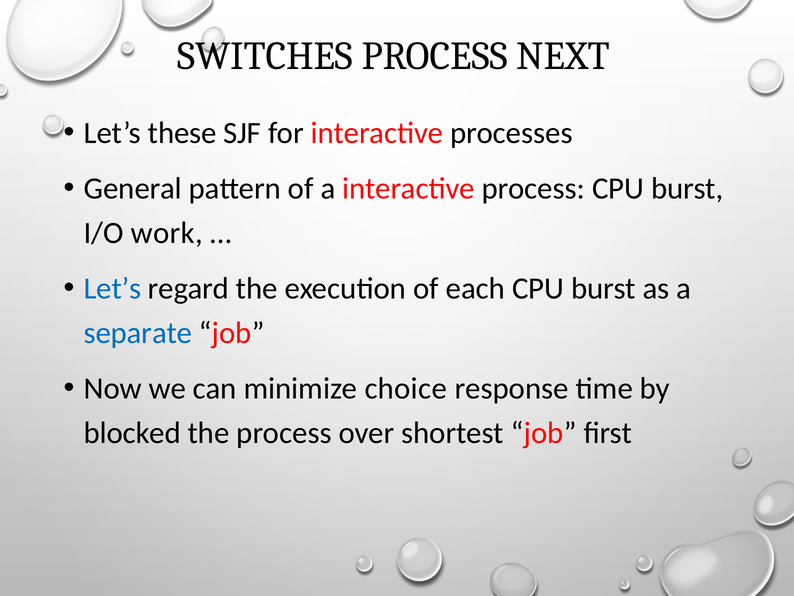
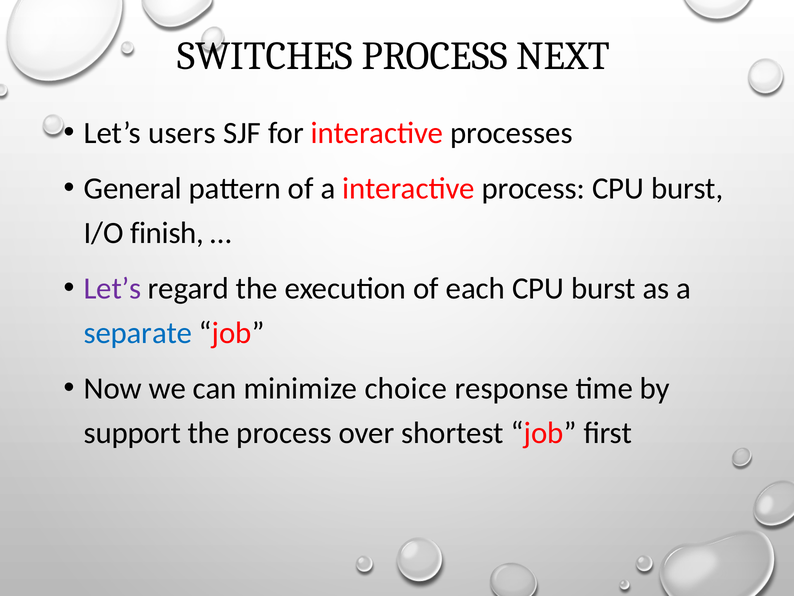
these: these -> users
work: work -> finish
Let’s at (112, 288) colour: blue -> purple
blocked: blocked -> support
